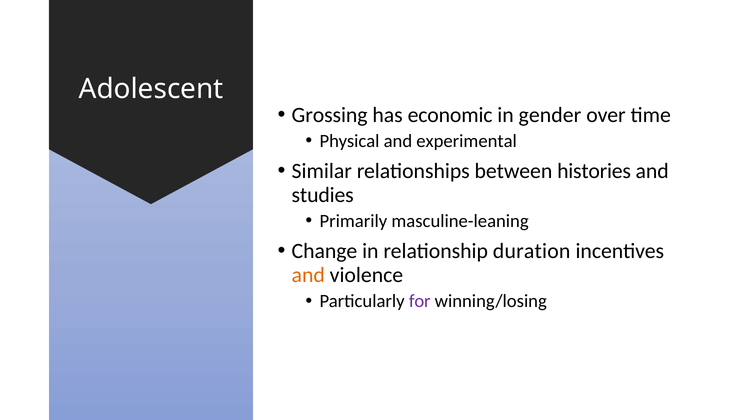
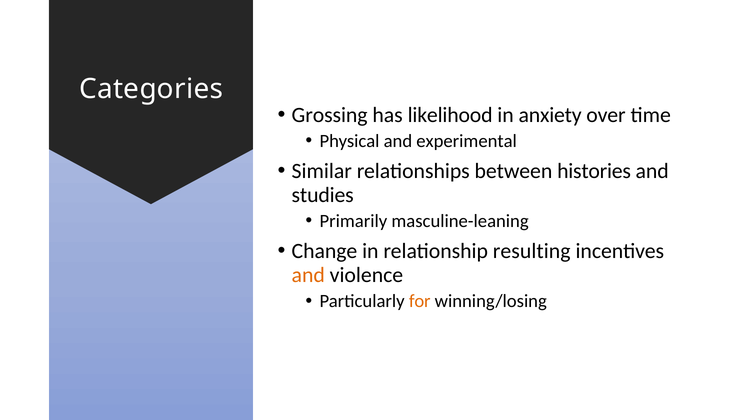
Adolescent: Adolescent -> Categories
economic: economic -> likelihood
gender: gender -> anxiety
duration: duration -> resulting
for colour: purple -> orange
